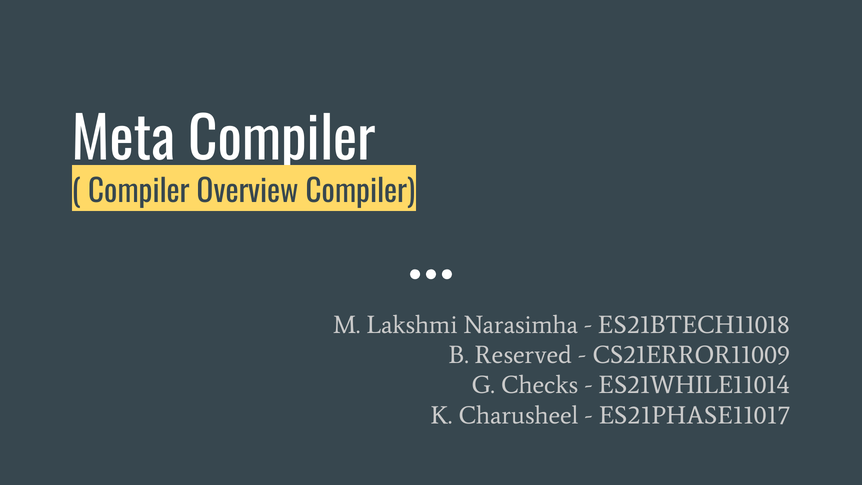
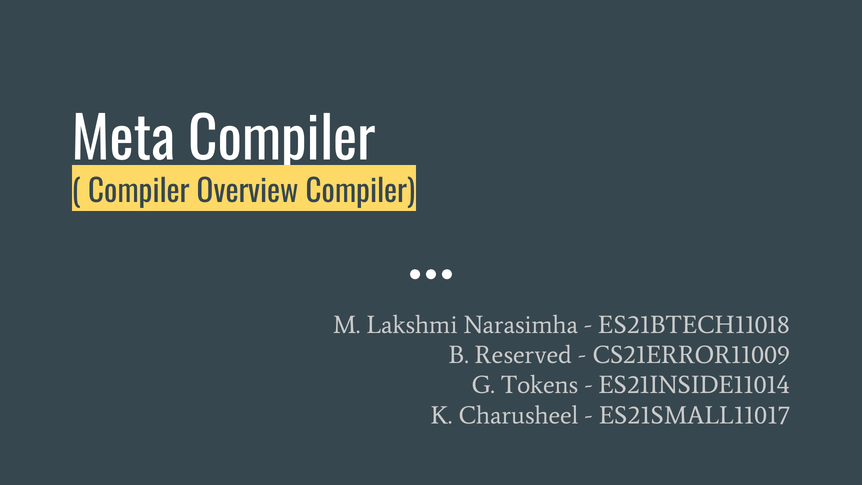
Checks: Checks -> Tokens
ES21WHILE11014: ES21WHILE11014 -> ES21INSIDE11014
ES21PHASE11017: ES21PHASE11017 -> ES21SMALL11017
